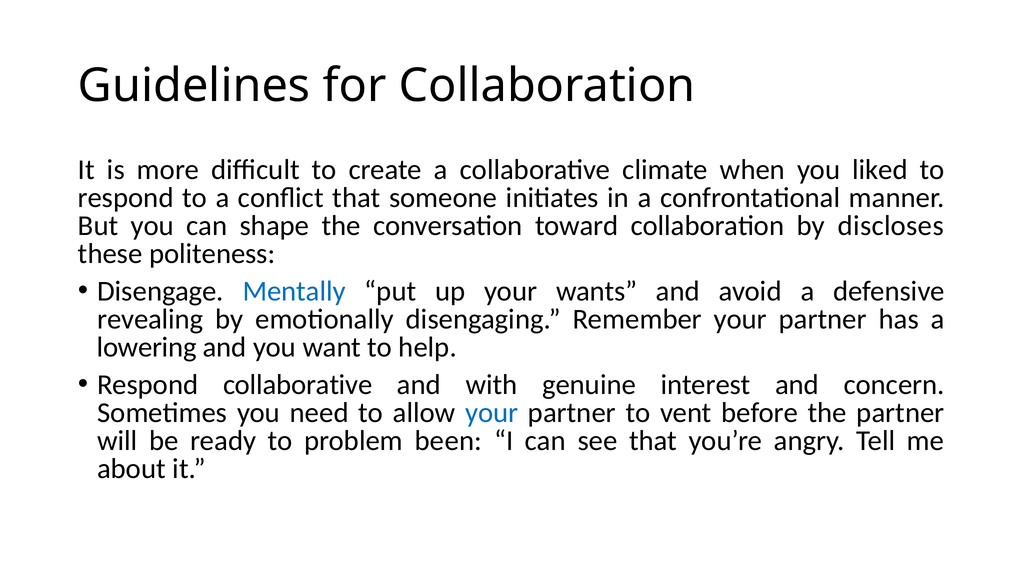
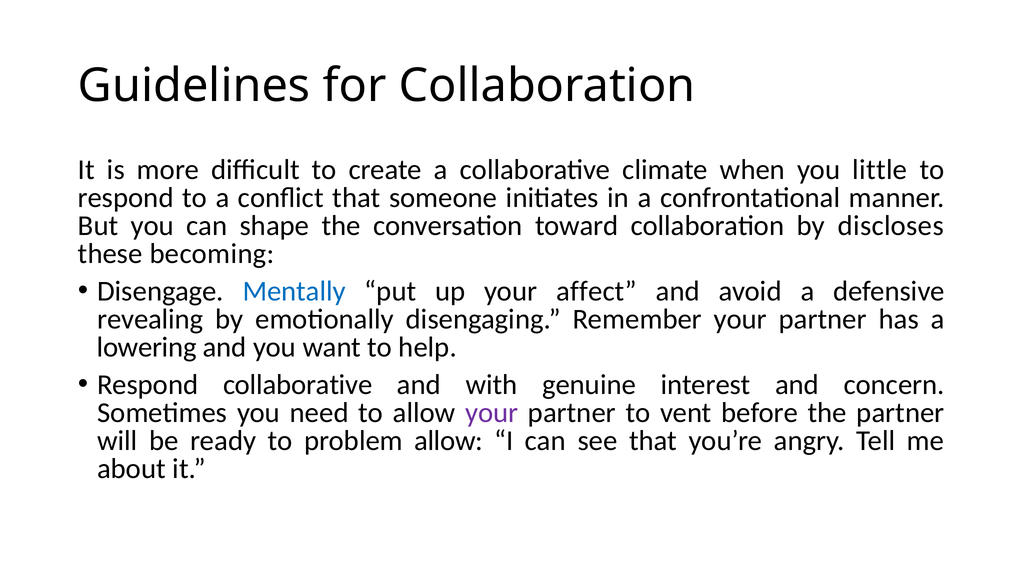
liked: liked -> little
politeness: politeness -> becoming
wants: wants -> affect
your at (492, 413) colour: blue -> purple
problem been: been -> allow
